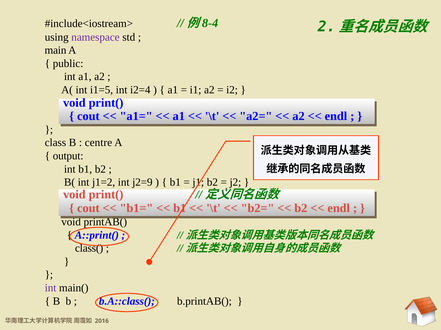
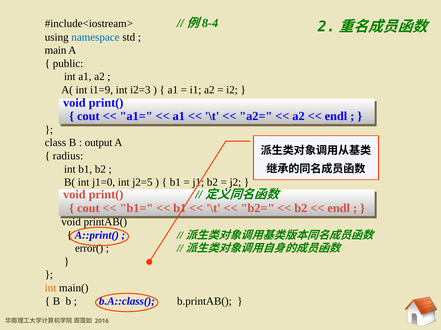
namespace colour: purple -> blue
i1=5: i1=5 -> i1=9
i2=4: i2=4 -> i2=3
centre: centre -> output
output: output -> radius
j1=2: j1=2 -> j1=0
j2=9: j2=9 -> j2=5
class(: class( -> error(
int at (51, 288) colour: purple -> orange
